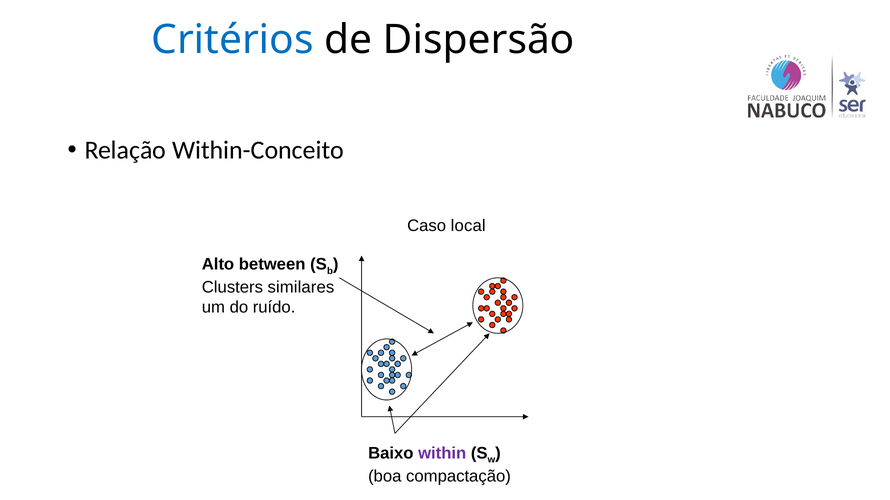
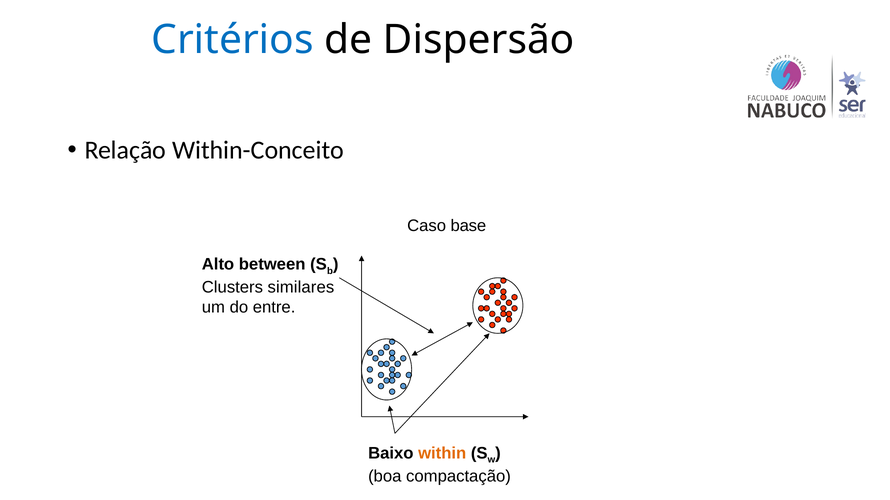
local: local -> base
ruído: ruído -> entre
within colour: purple -> orange
